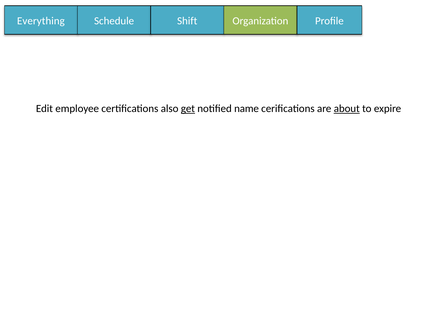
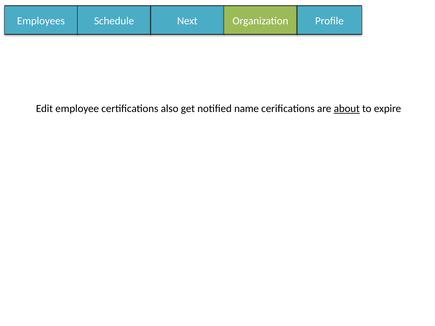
Everything: Everything -> Employees
Shift: Shift -> Next
get underline: present -> none
